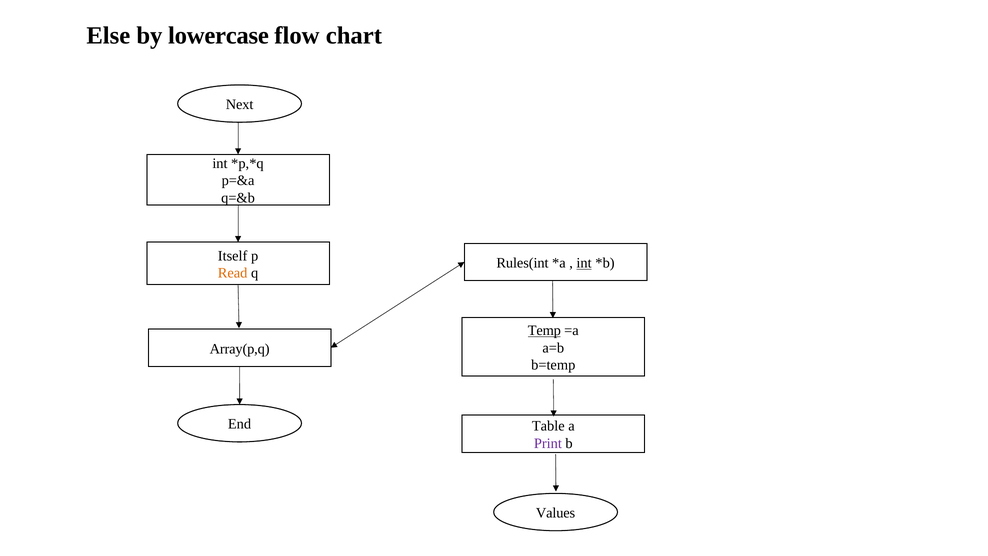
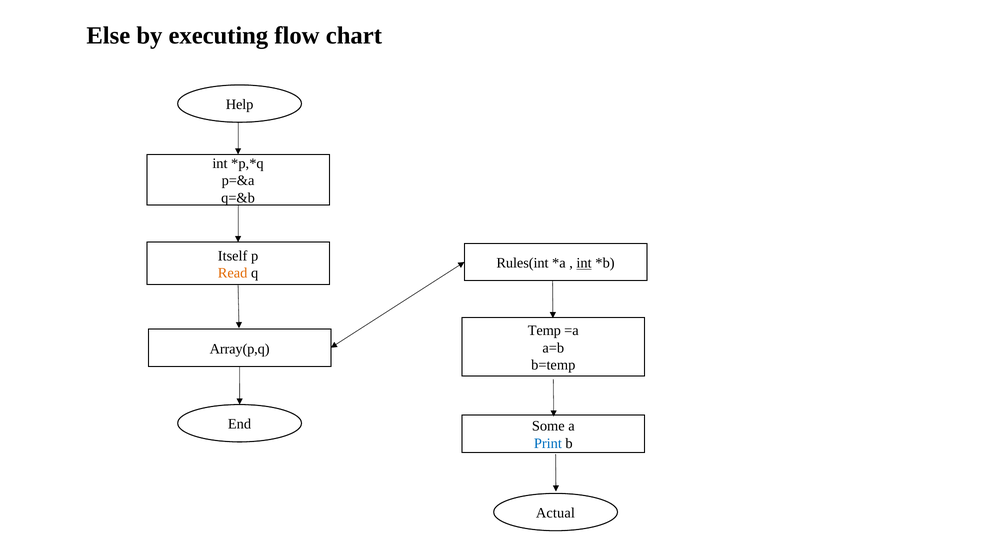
lowercase: lowercase -> executing
Next: Next -> Help
Temp underline: present -> none
Table: Table -> Some
Print colour: purple -> blue
Values: Values -> Actual
